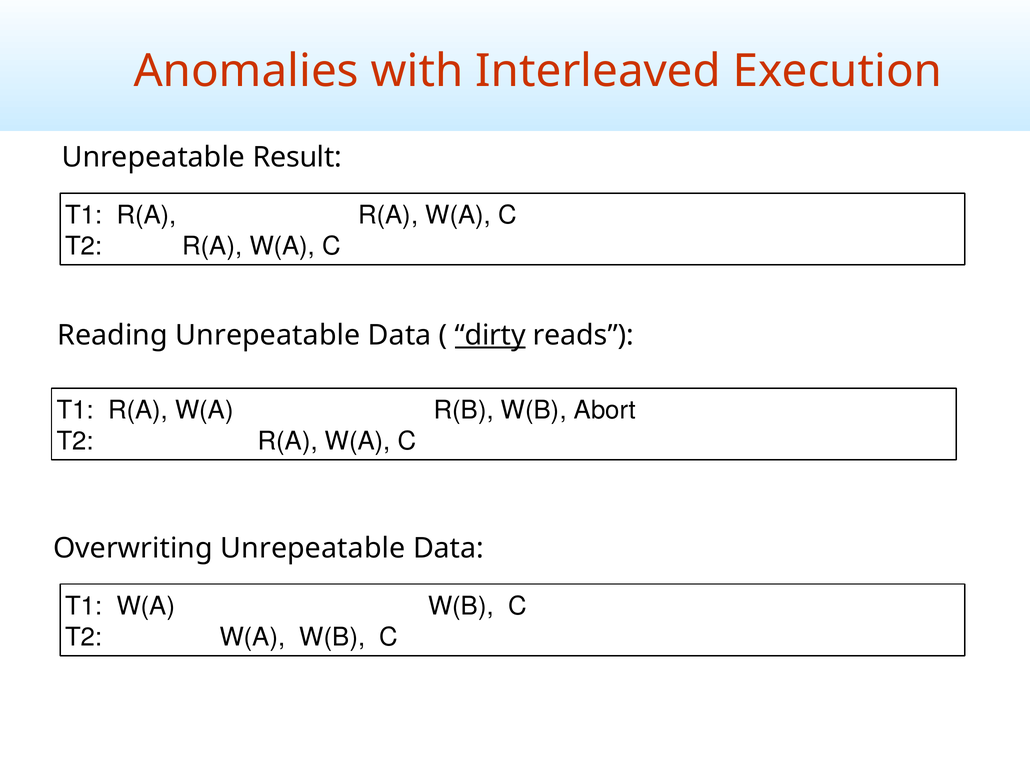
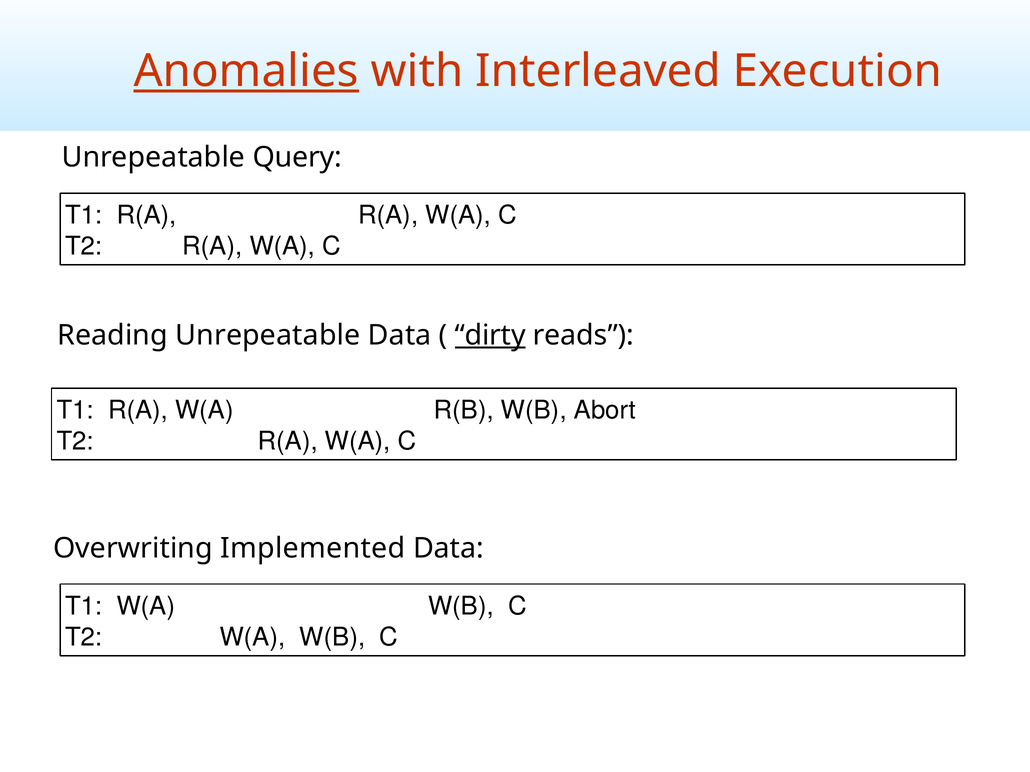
Anomalies underline: none -> present
Result: Result -> Query
Overwriting Unrepeatable: Unrepeatable -> Implemented
